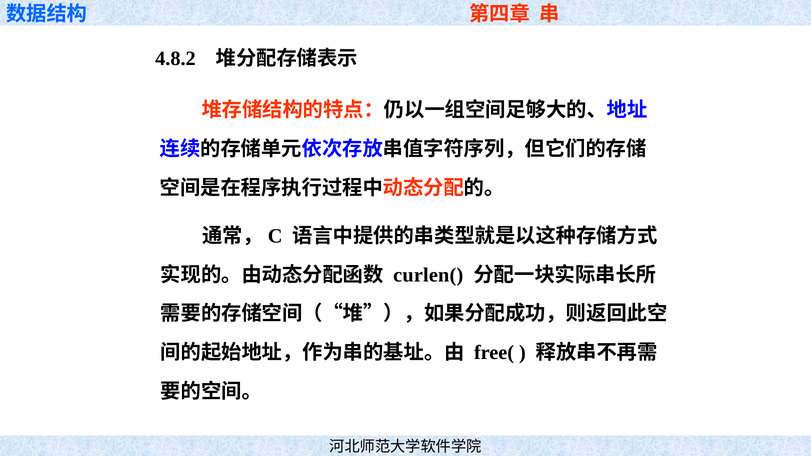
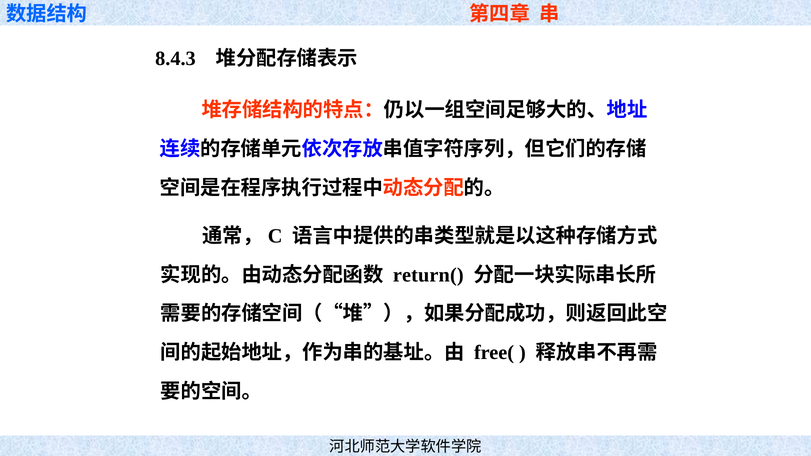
4.8.2: 4.8.2 -> 8.4.3
curlen(: curlen( -> return(
